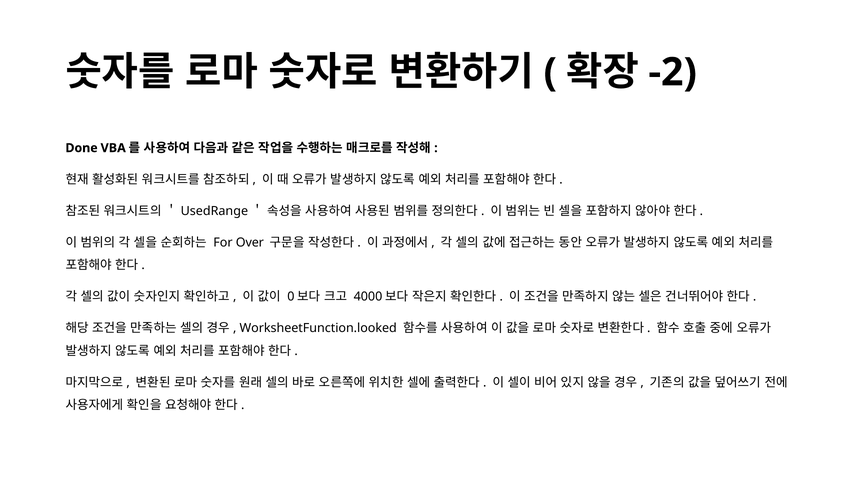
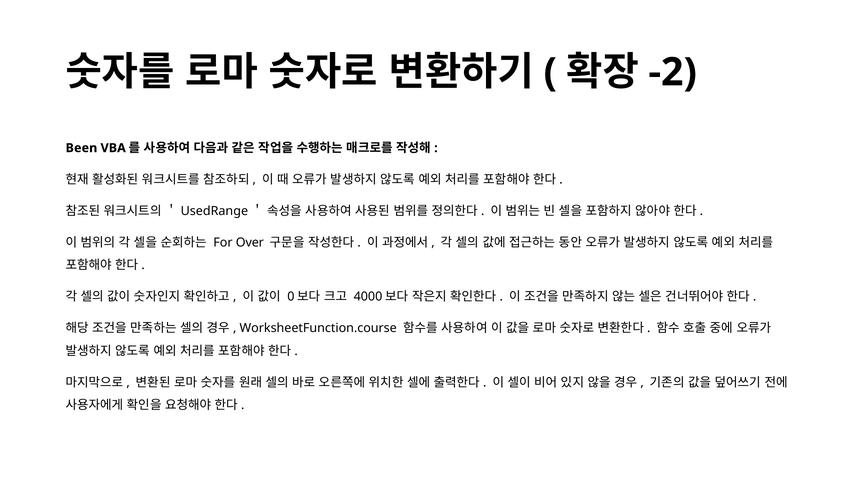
Done: Done -> Been
WorksheetFunction.looked: WorksheetFunction.looked -> WorksheetFunction.course
